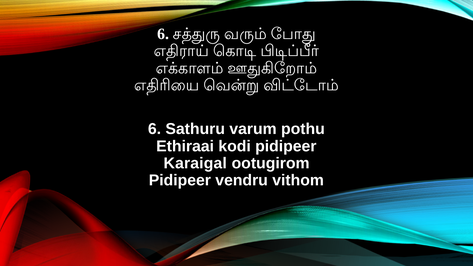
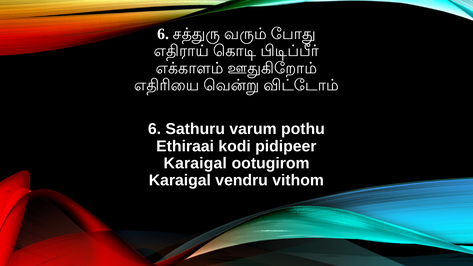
Pidipeer at (180, 180): Pidipeer -> Karaigal
